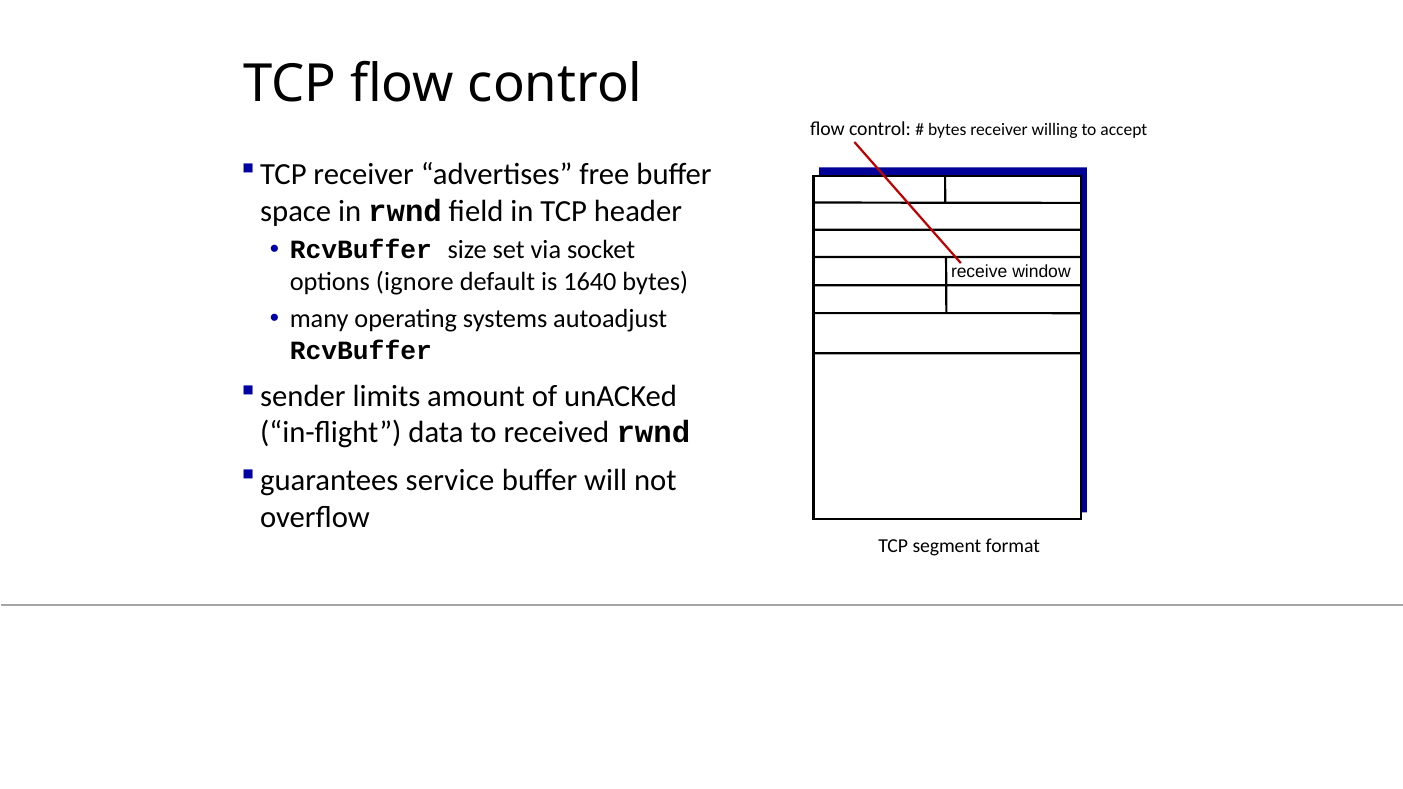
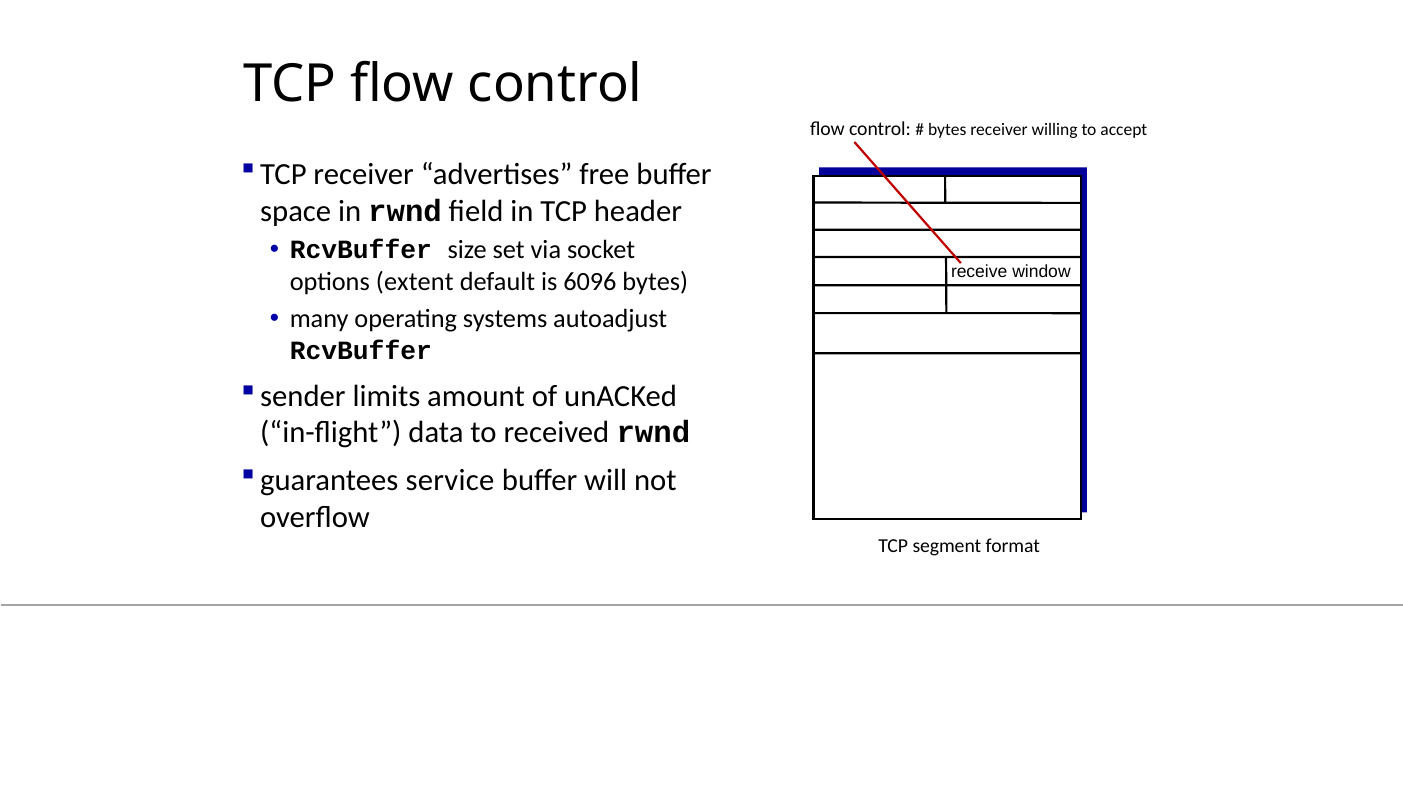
ignore: ignore -> extent
1640: 1640 -> 6096
